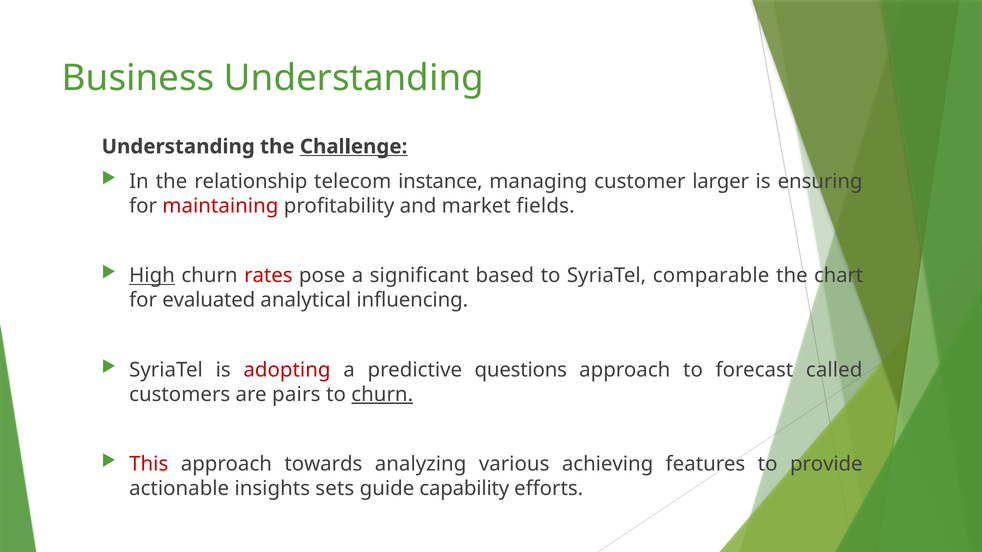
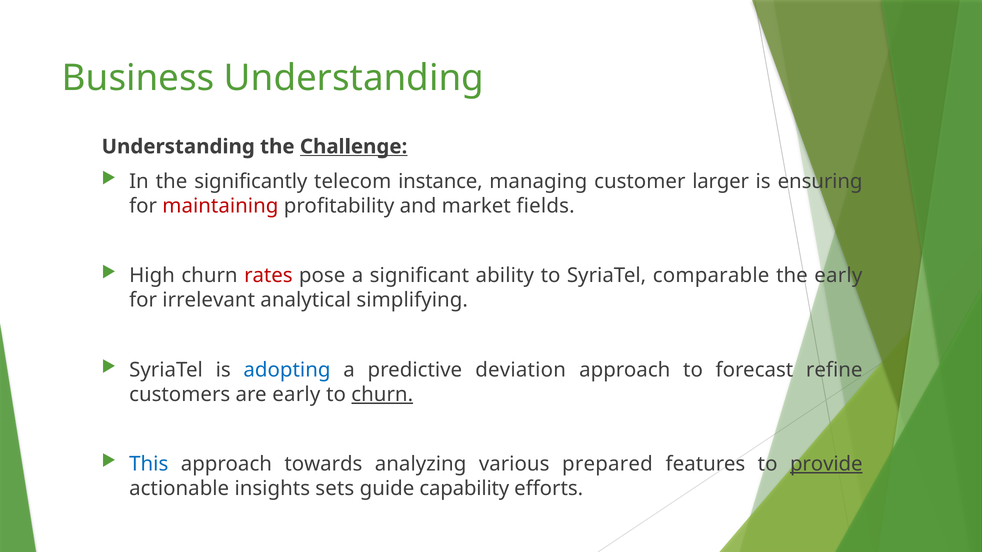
relationship: relationship -> significantly
High underline: present -> none
based: based -> ability
the chart: chart -> early
evaluated: evaluated -> irrelevant
influencing: influencing -> simplifying
adopting colour: red -> blue
questions: questions -> deviation
called: called -> refine
are pairs: pairs -> early
This colour: red -> blue
achieving: achieving -> prepared
provide underline: none -> present
